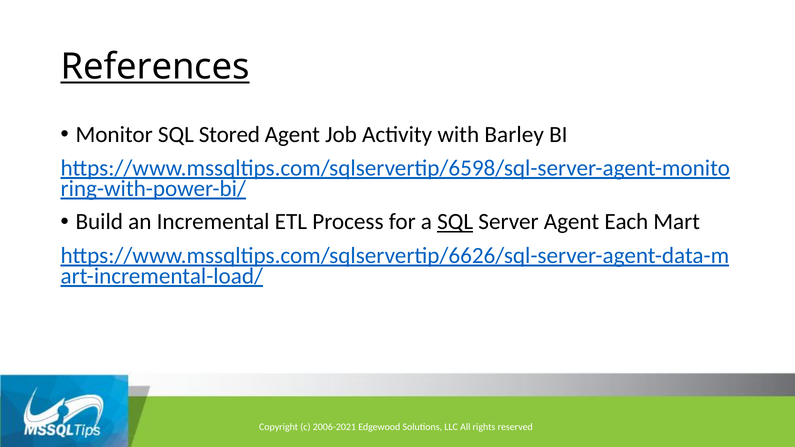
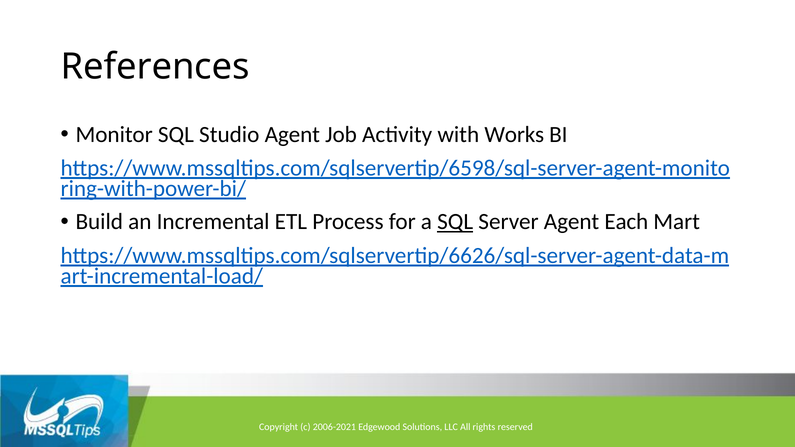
References underline: present -> none
Stored: Stored -> Studio
Barley: Barley -> Works
